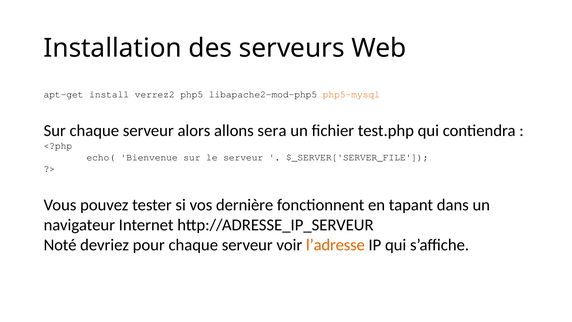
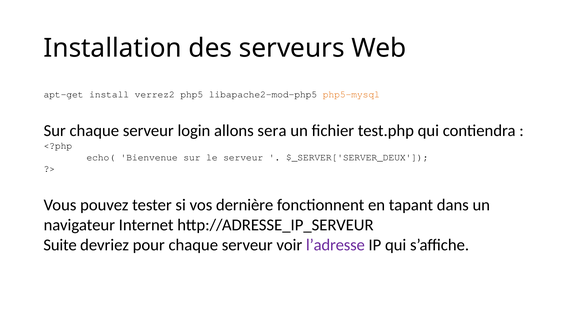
alors: alors -> login
$_SERVER['SERVER_FILE: $_SERVER['SERVER_FILE -> $_SERVER['SERVER_DEUX
Noté: Noté -> Suite
l’adresse colour: orange -> purple
